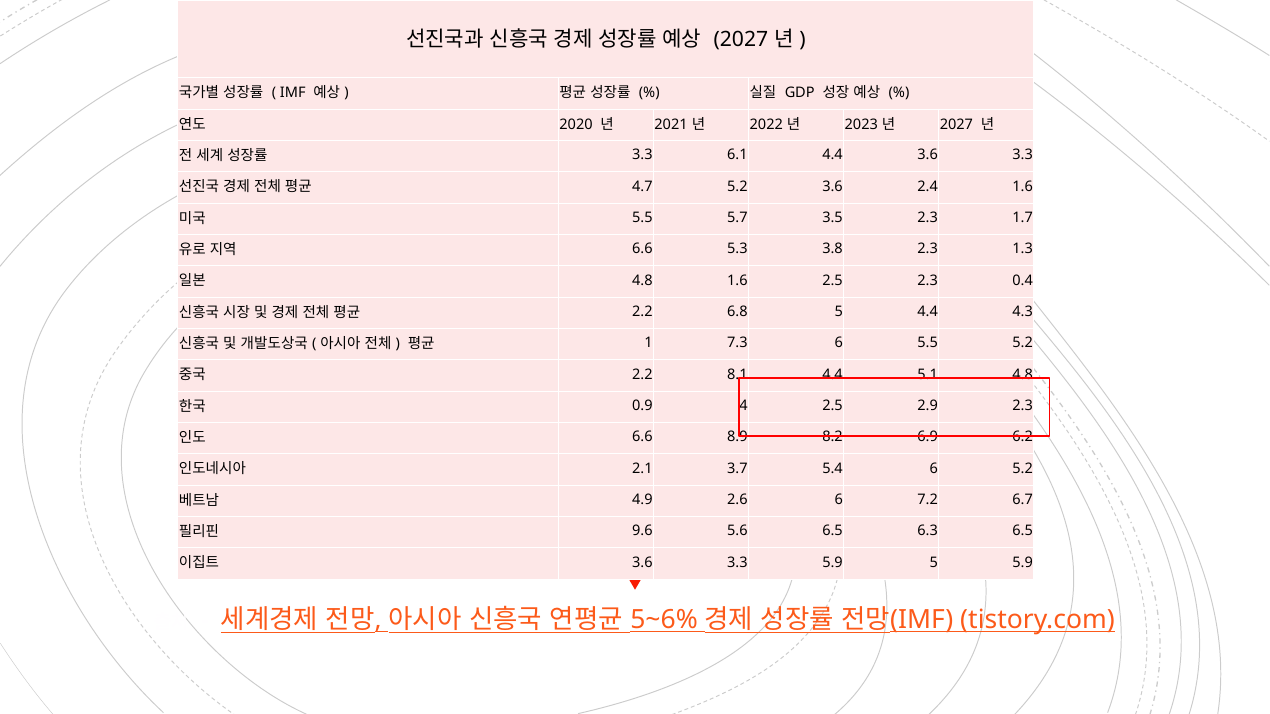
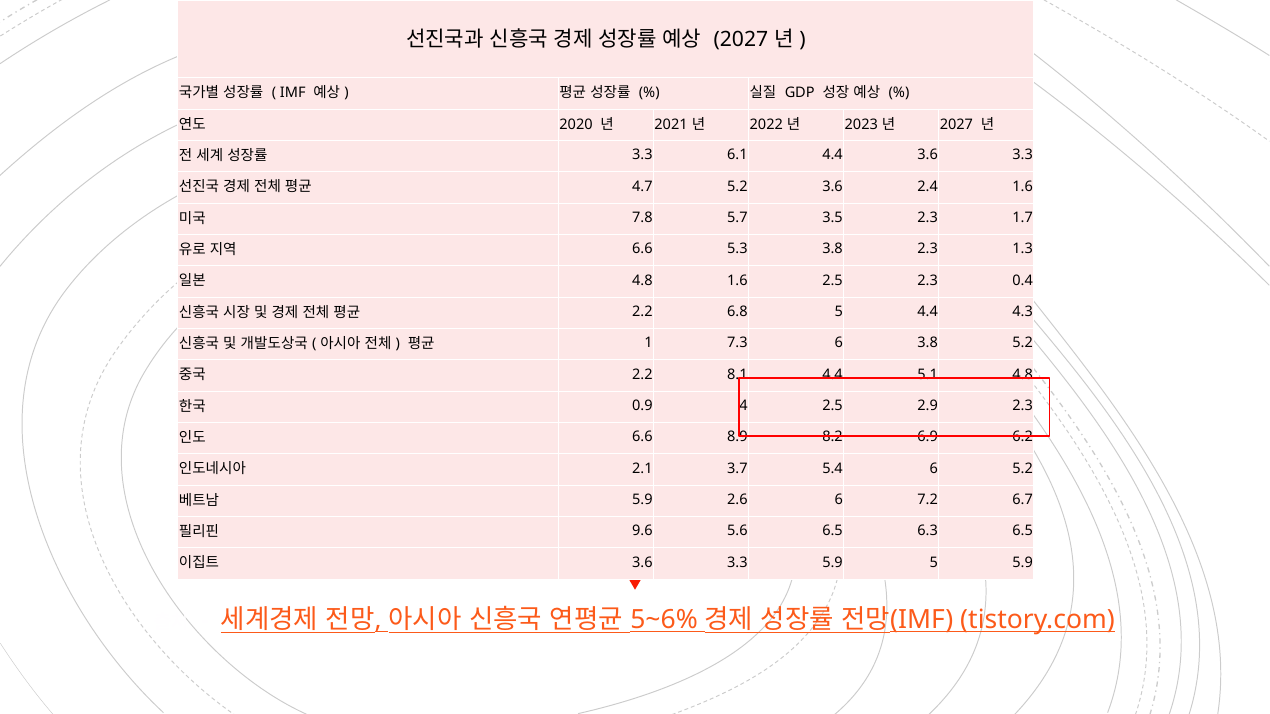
5.5 at (642, 218): 5.5 -> 7.8
6 5.5: 5.5 -> 3.8
4.9 at (642, 500): 4.9 -> 5.9
